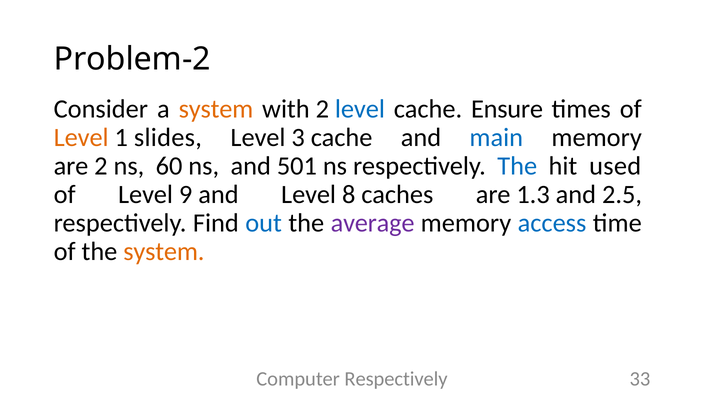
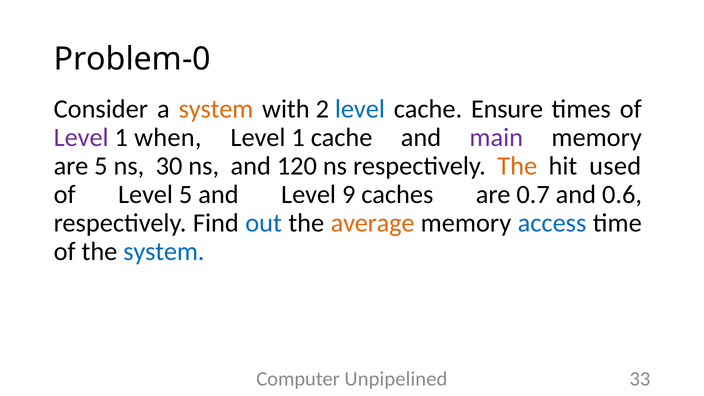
Problem-2: Problem-2 -> Problem-0
Level at (81, 138) colour: orange -> purple
slides: slides -> when
3 at (298, 138): 3 -> 1
main colour: blue -> purple
are 2: 2 -> 5
60: 60 -> 30
501: 501 -> 120
The at (517, 166) colour: blue -> orange
Level 9: 9 -> 5
8: 8 -> 9
1.3: 1.3 -> 0.7
2.5: 2.5 -> 0.6
average colour: purple -> orange
system at (164, 252) colour: orange -> blue
Computer Respectively: Respectively -> Unpipelined
